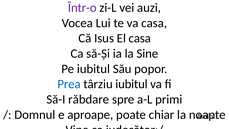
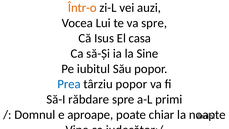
Într-o colour: purple -> orange
va casa: casa -> spre
târziu iubitul: iubitul -> popor
